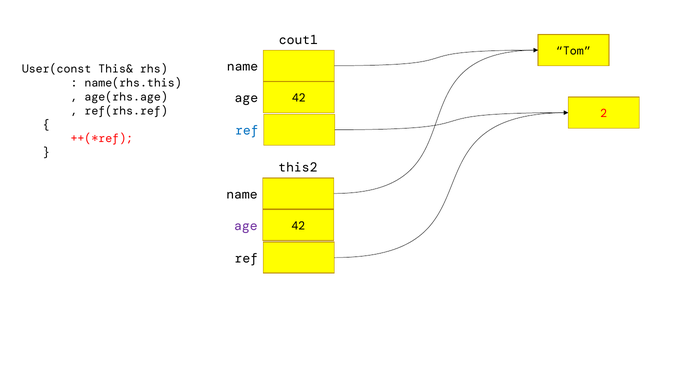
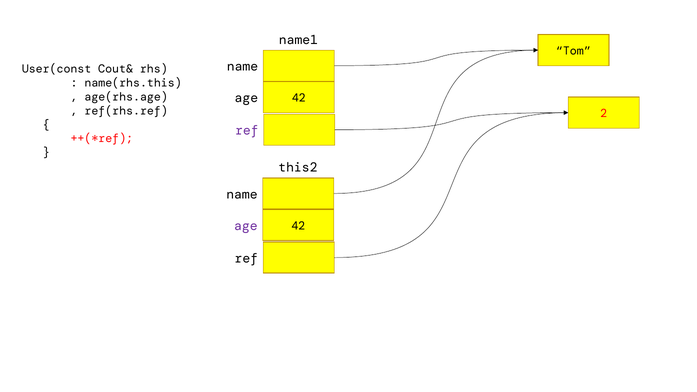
cout1: cout1 -> name1
This&: This& -> Cout&
ref at (247, 131) colour: blue -> purple
